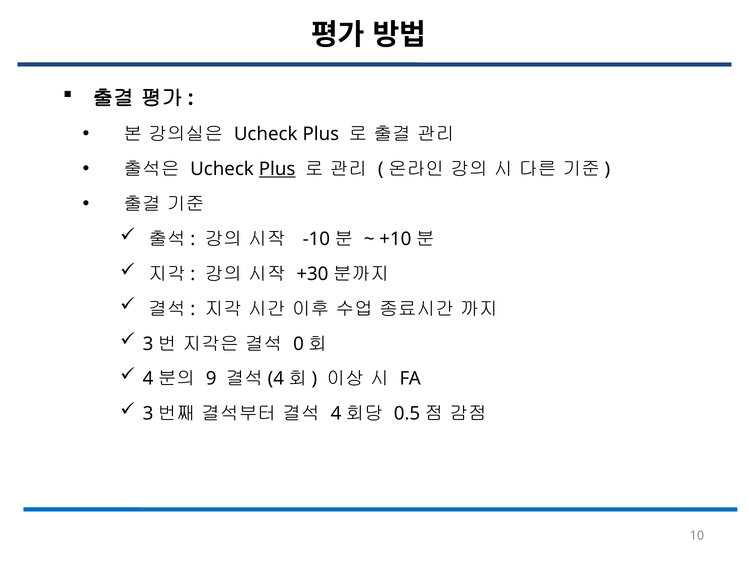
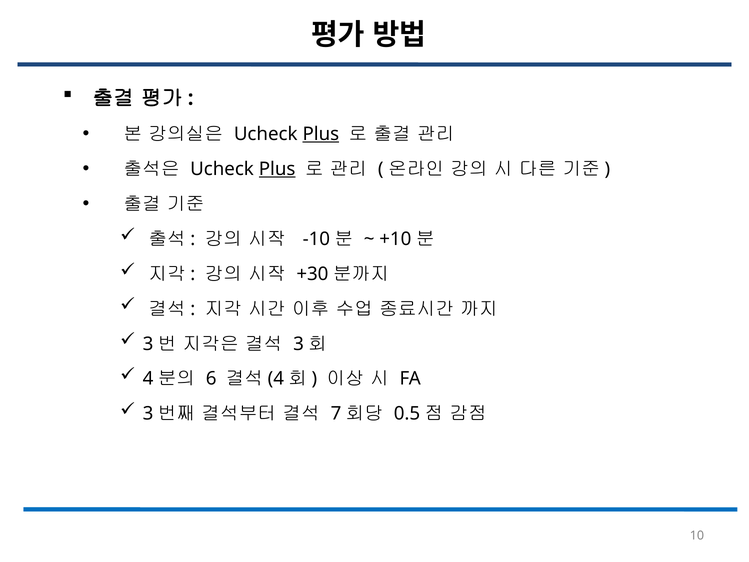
Plus at (321, 134) underline: none -> present
0 at (299, 344): 0 -> 3
9: 9 -> 6
4 at (336, 414): 4 -> 7
